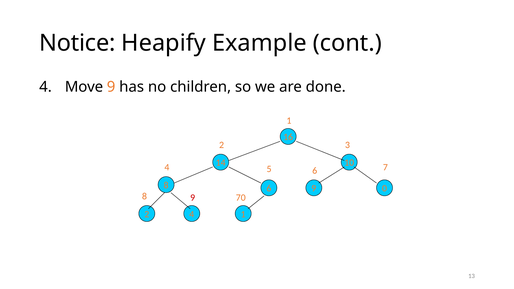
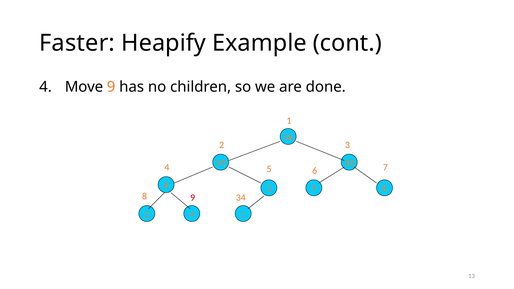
Notice: Notice -> Faster
8 6: 6 -> 3
9 0: 0 -> 8
70: 70 -> 34
